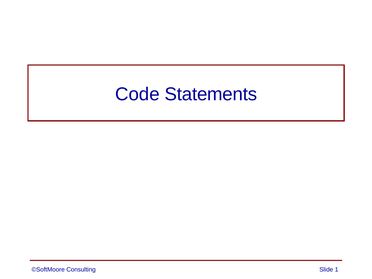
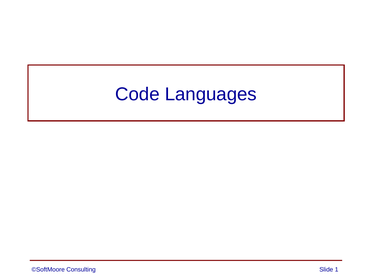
Statements: Statements -> Languages
